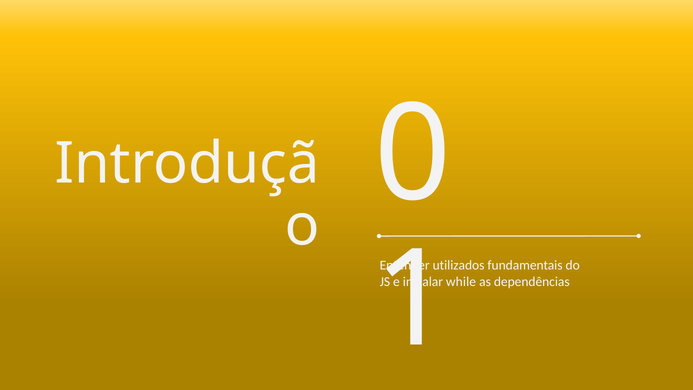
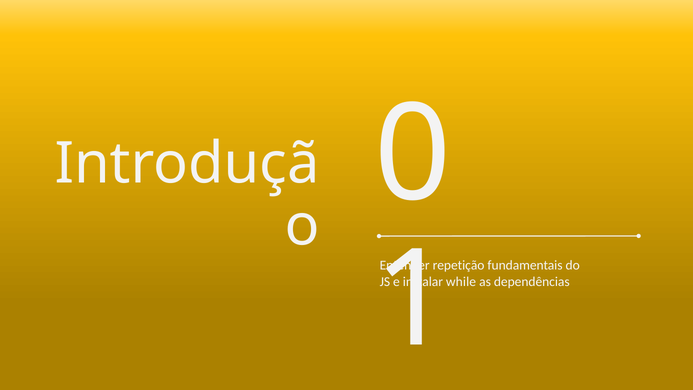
utilizados: utilizados -> repetição
